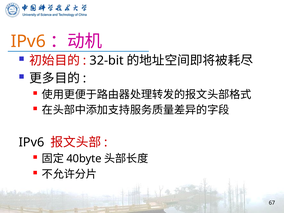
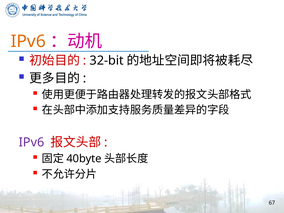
IPv6 at (31, 142) colour: black -> purple
